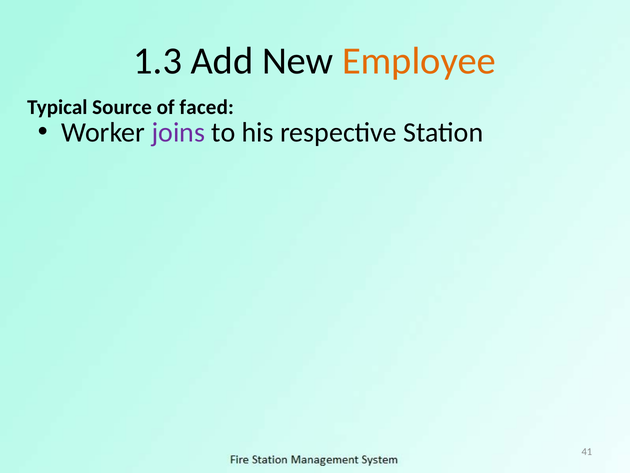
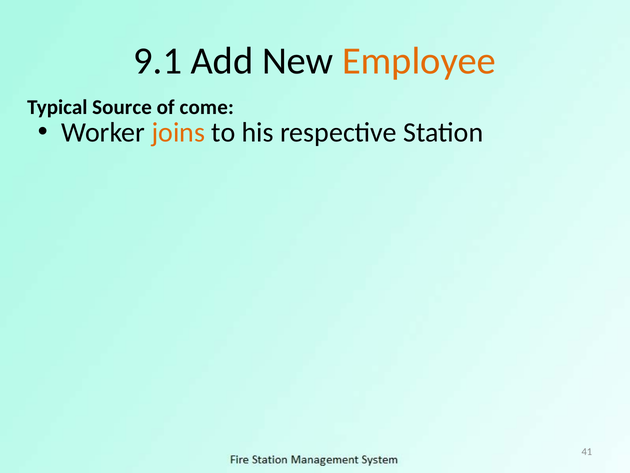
1.3: 1.3 -> 9.1
faced: faced -> come
joins colour: purple -> orange
